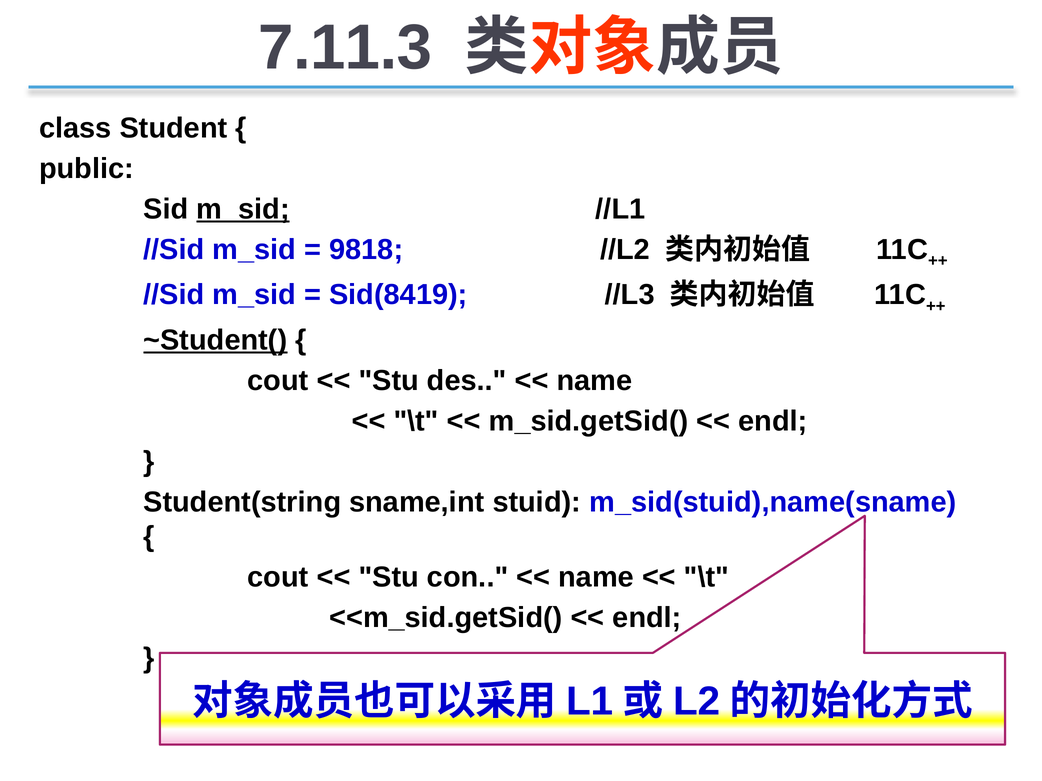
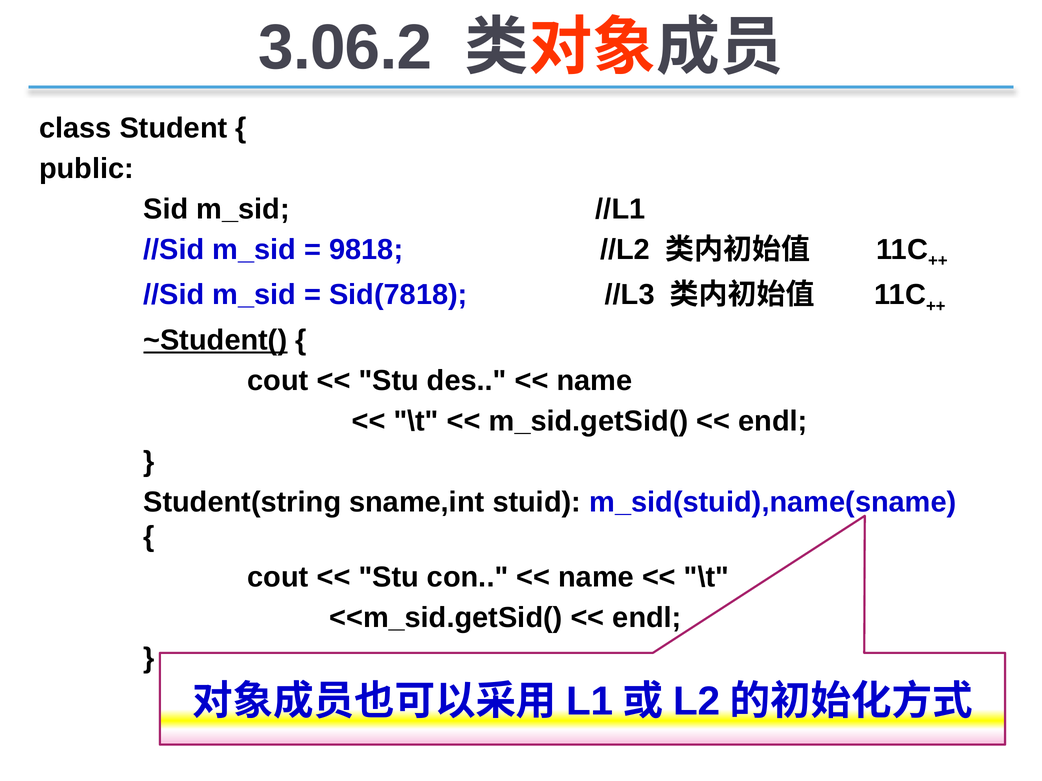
7.11.3: 7.11.3 -> 3.06.2
m_sid at (243, 209) underline: present -> none
Sid(8419: Sid(8419 -> Sid(7818
